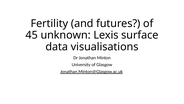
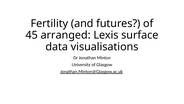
unknown: unknown -> arranged
